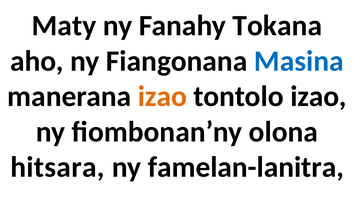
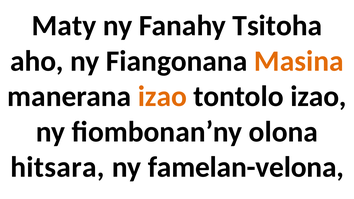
Tokana: Tokana -> Tsitoha
Masina colour: blue -> orange
famelan-lanitra: famelan-lanitra -> famelan-velona
